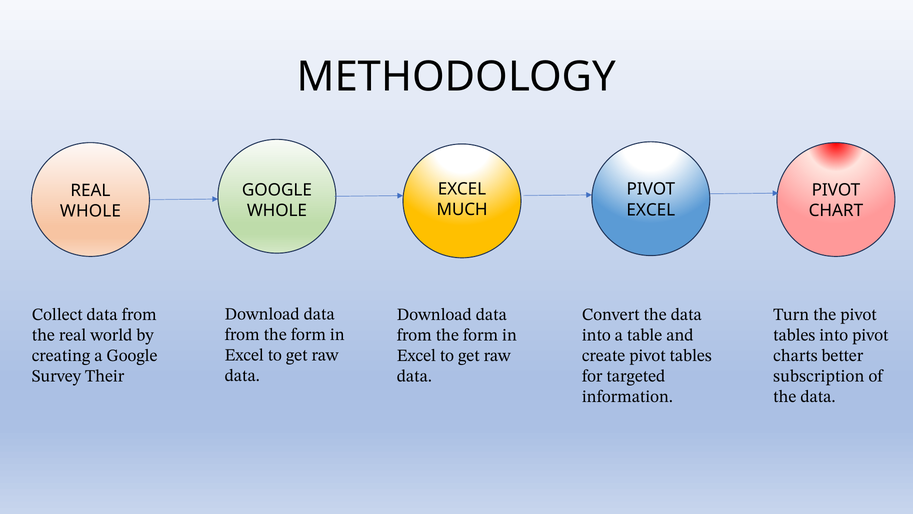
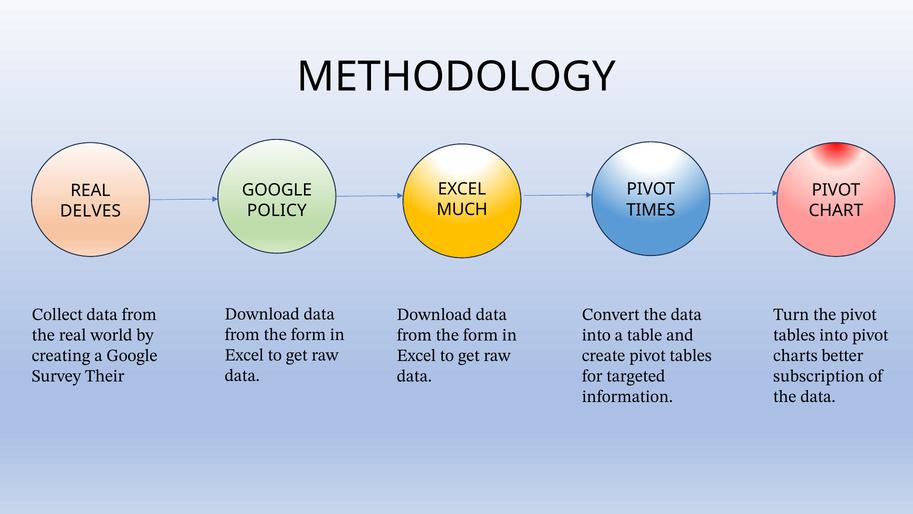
EXCEL at (651, 210): EXCEL -> TIMES
WHOLE at (277, 210): WHOLE -> POLICY
WHOLE at (90, 211): WHOLE -> DELVES
